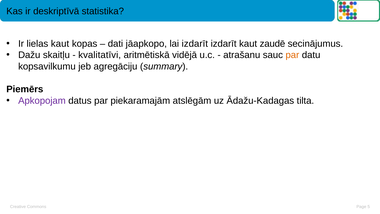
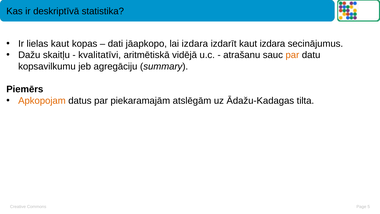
lai izdarīt: izdarīt -> izdara
kaut zaudē: zaudē -> izdara
Apkopojam colour: purple -> orange
